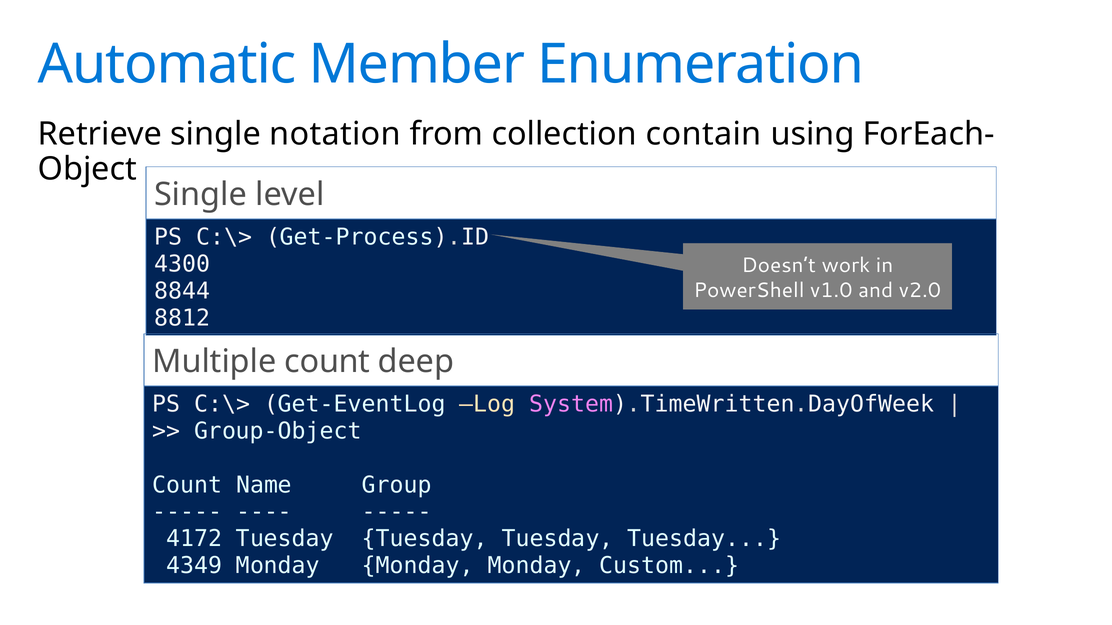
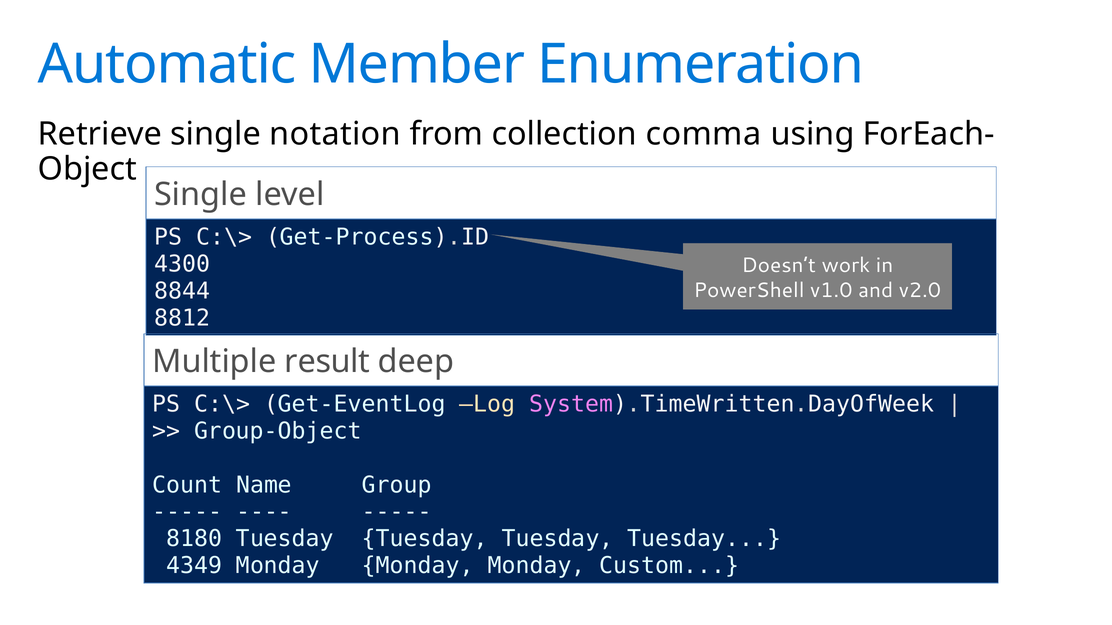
contain: contain -> comma
Multiple count: count -> result
4172: 4172 -> 8180
